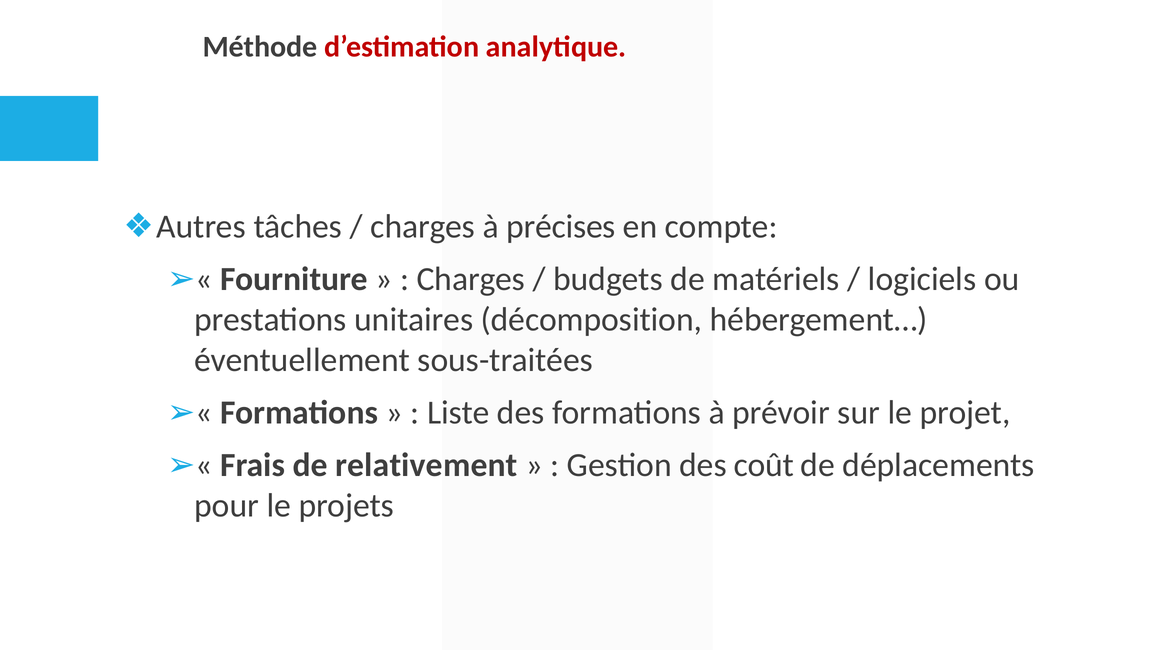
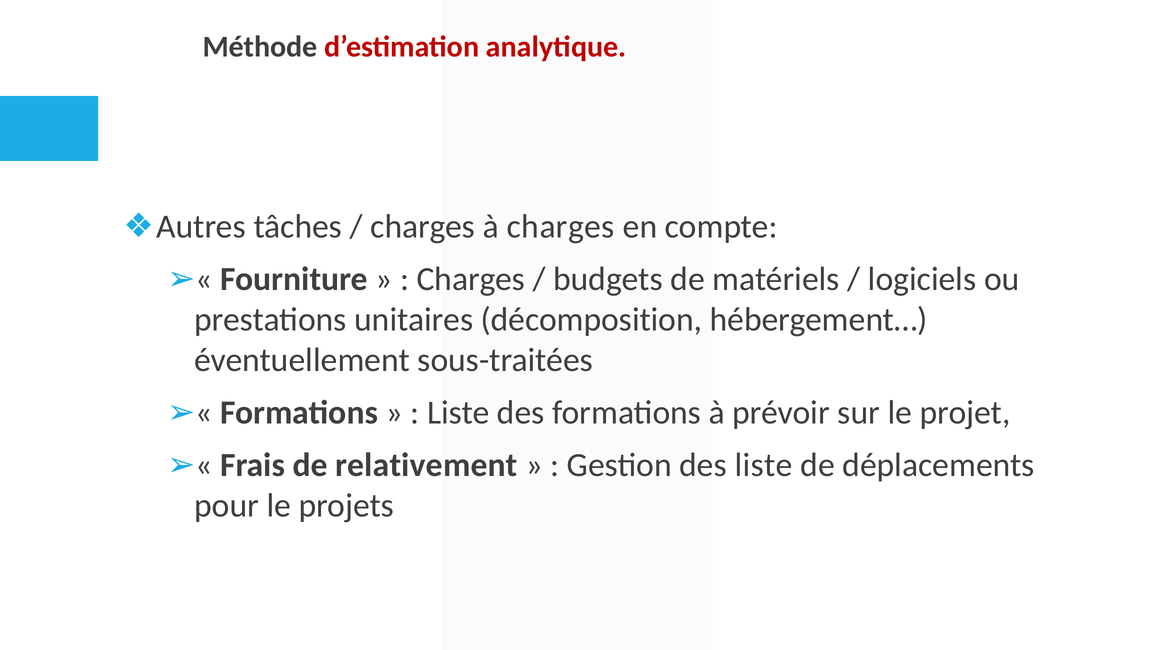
à précises: précises -> charges
des coût: coût -> liste
